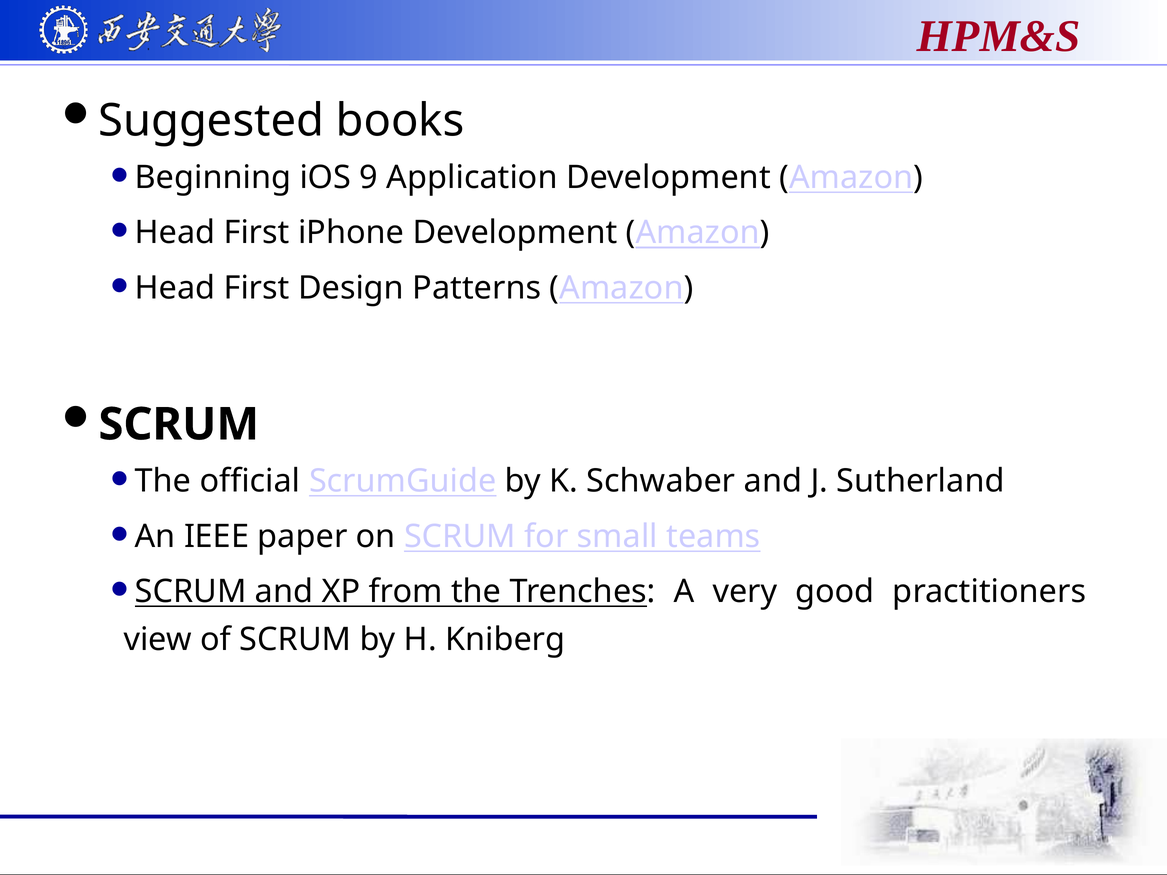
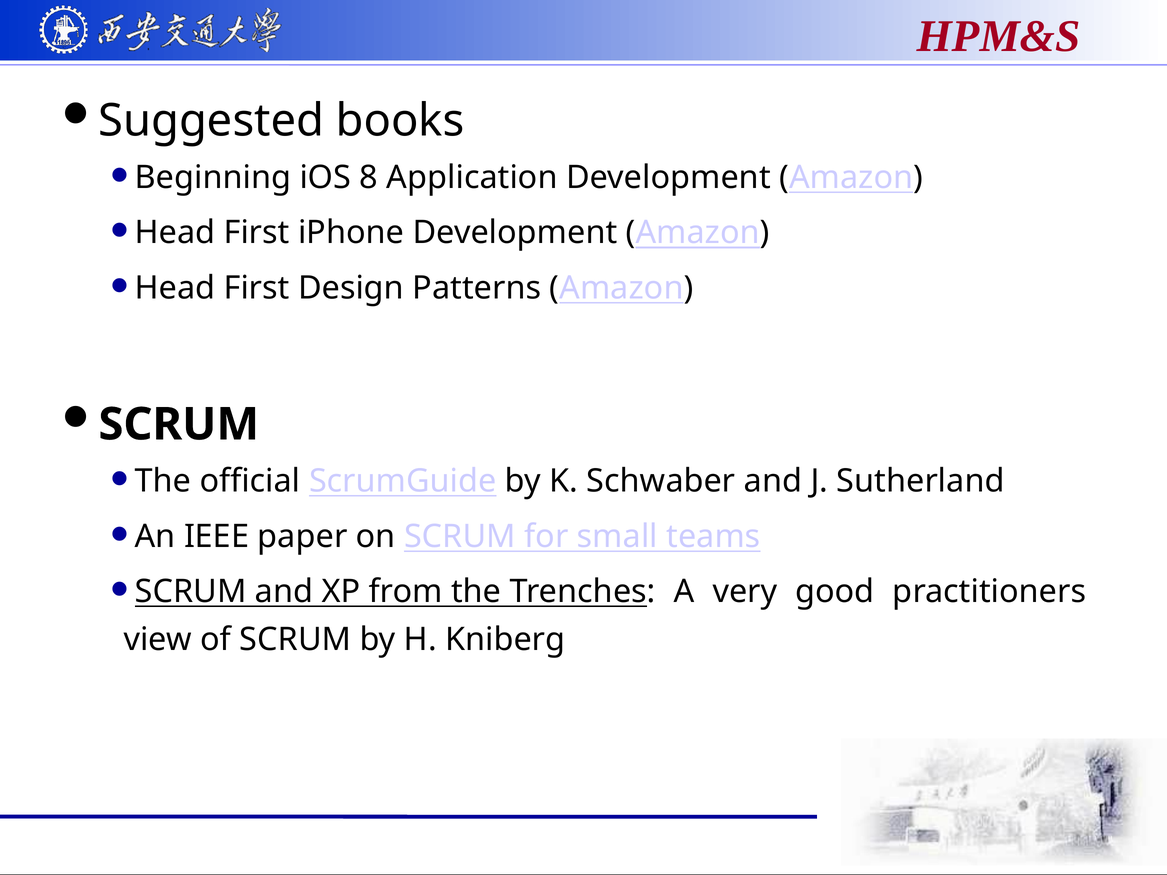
9: 9 -> 8
